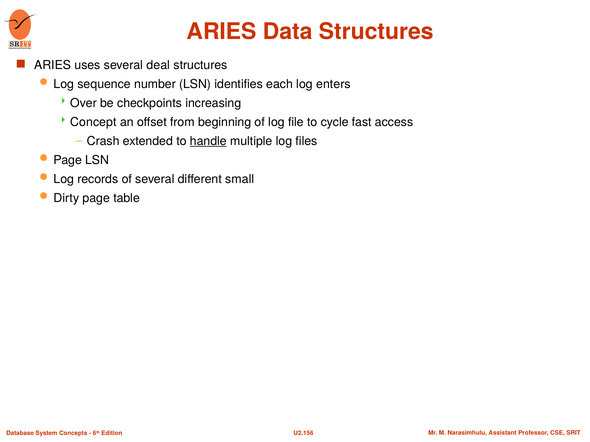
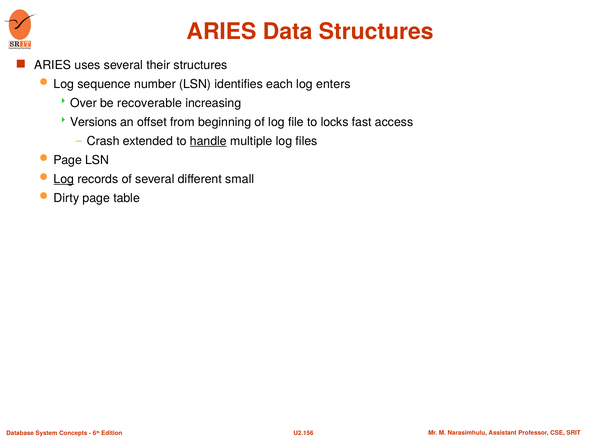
deal: deal -> their
checkpoints: checkpoints -> recoverable
Concept: Concept -> Versions
cycle: cycle -> locks
Log at (64, 179) underline: none -> present
